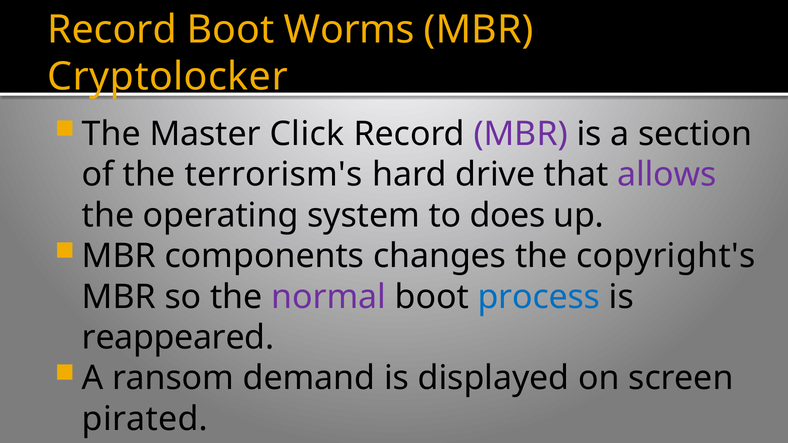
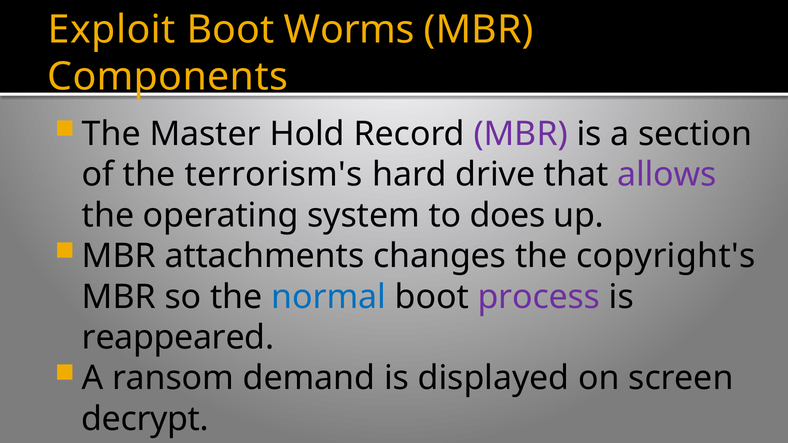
Record at (112, 30): Record -> Exploit
Cryptolocker: Cryptolocker -> Components
Click: Click -> Hold
components: components -> attachments
normal colour: purple -> blue
process colour: blue -> purple
pirated: pirated -> decrypt
